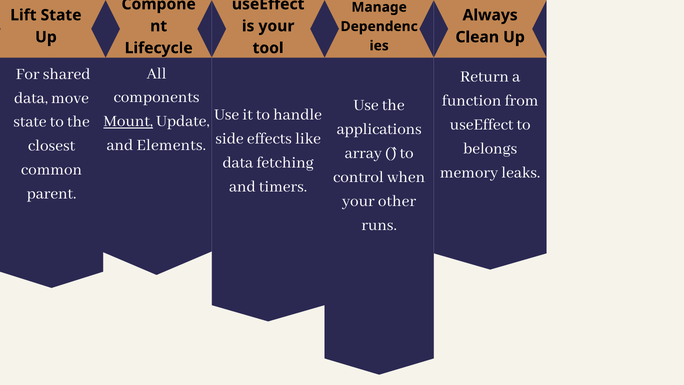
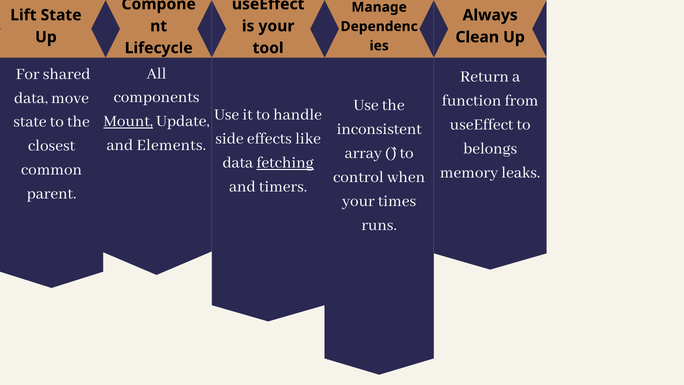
applications: applications -> inconsistent
fetching underline: none -> present
other: other -> times
